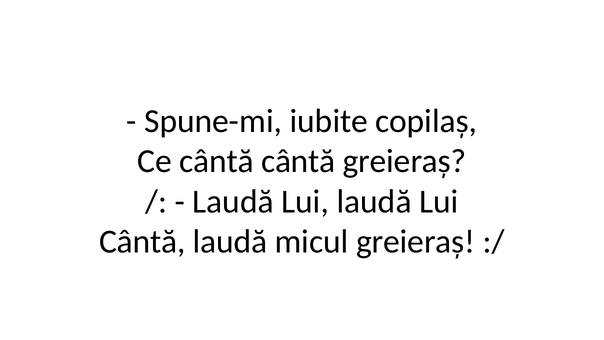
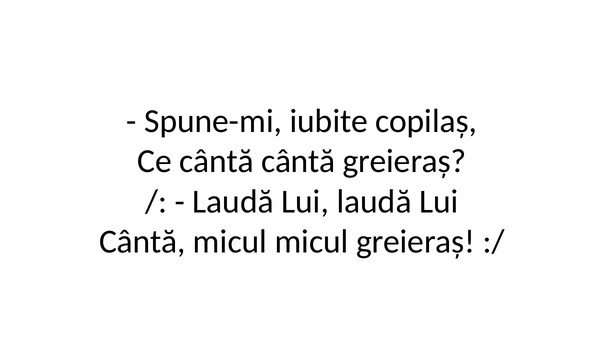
Cântă laudă: laudă -> micul
